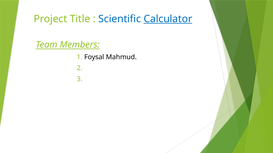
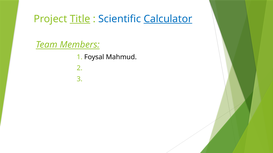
Title underline: none -> present
